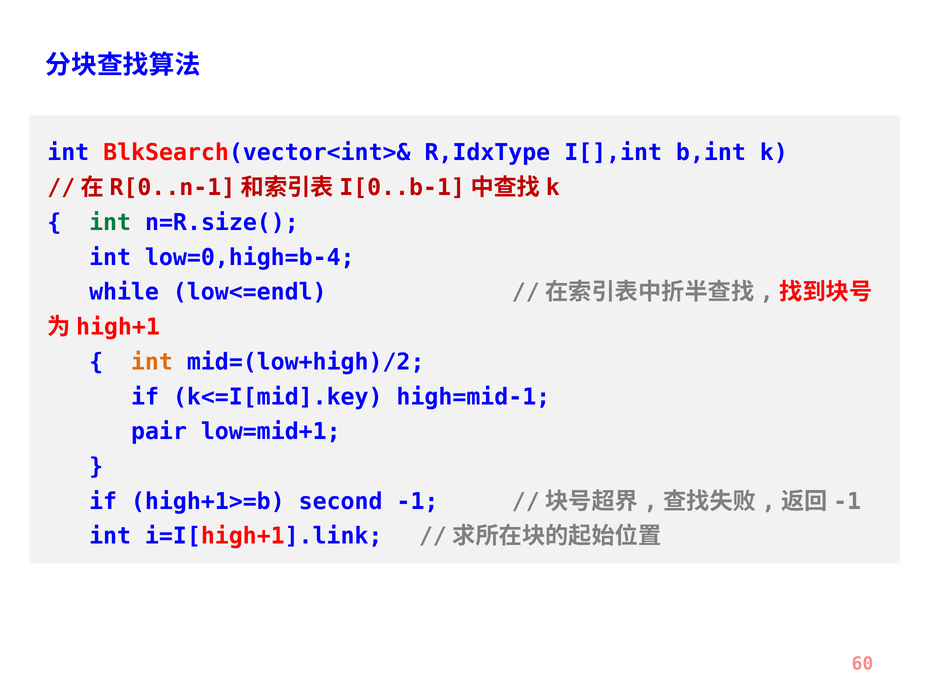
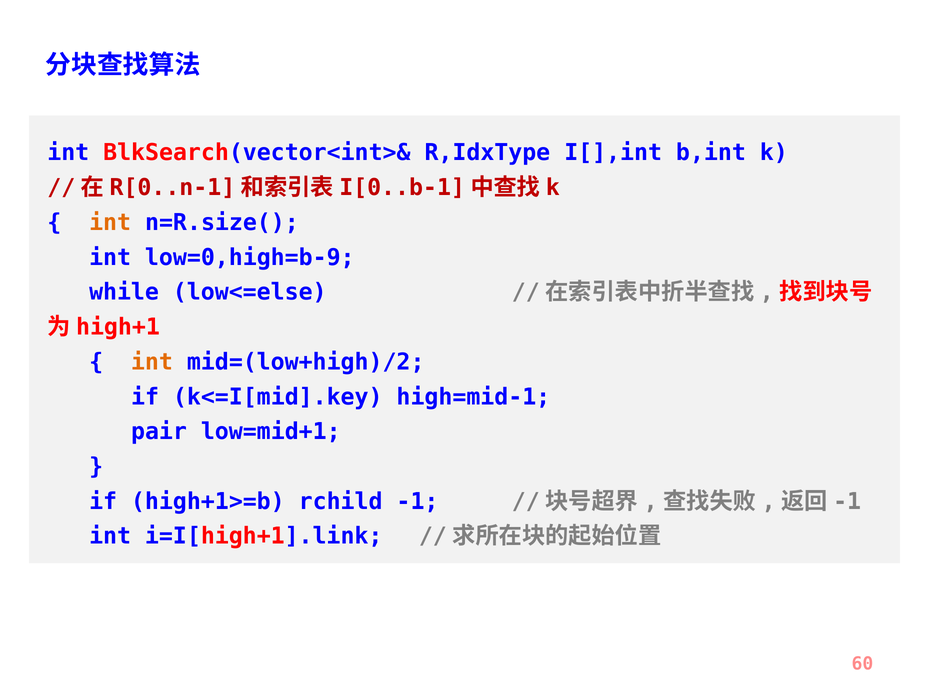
int at (110, 222) colour: green -> orange
low=0,high=b-4: low=0,high=b-4 -> low=0,high=b-9
low<=endl: low<=endl -> low<=else
second: second -> rchild
